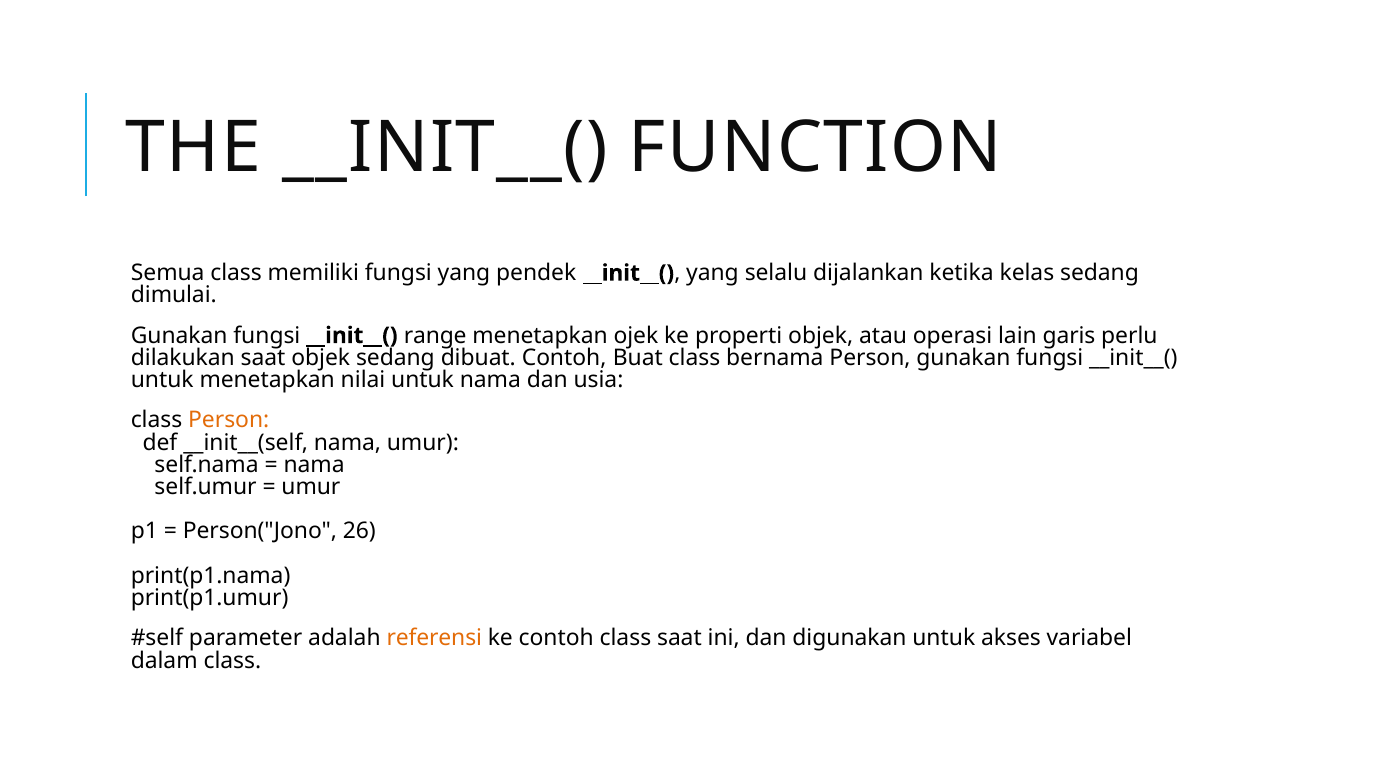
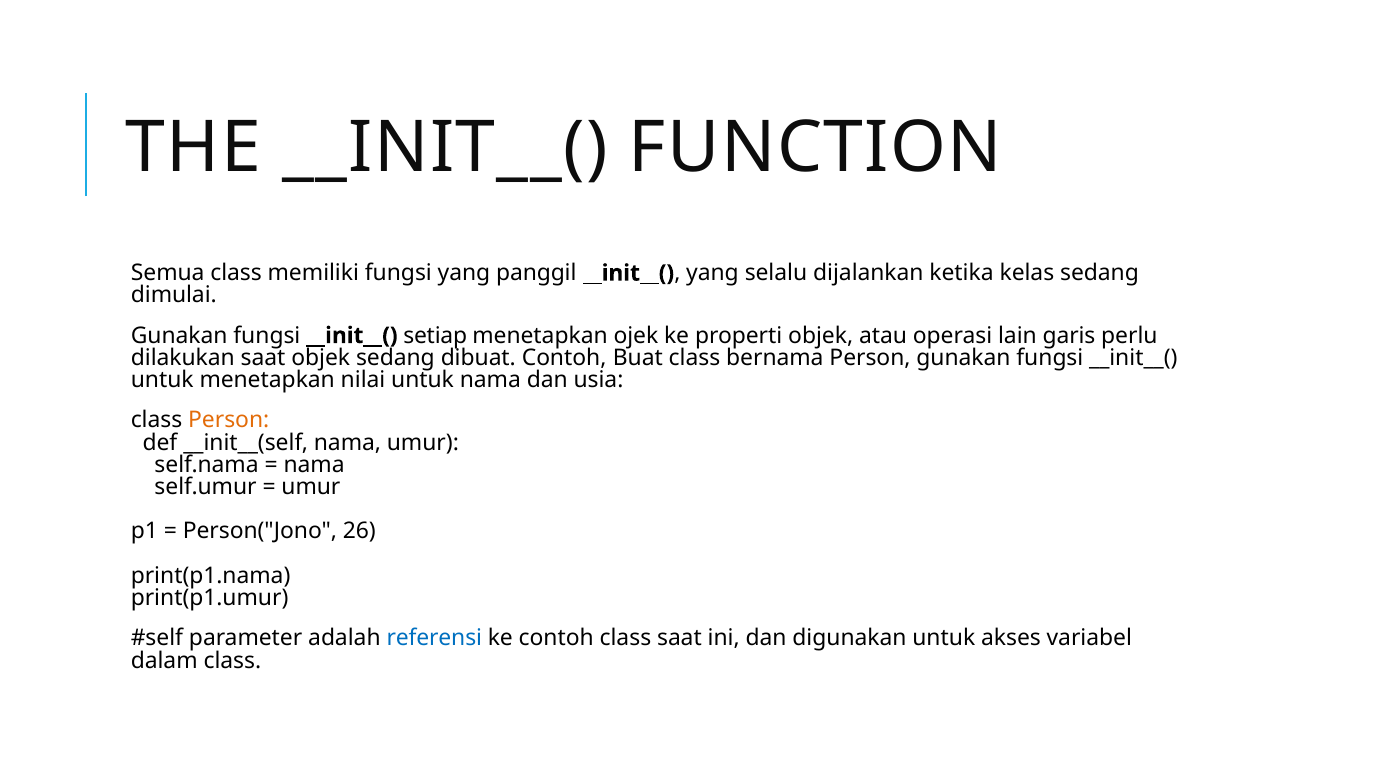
pendek: pendek -> panggil
range: range -> setiap
referensi colour: orange -> blue
